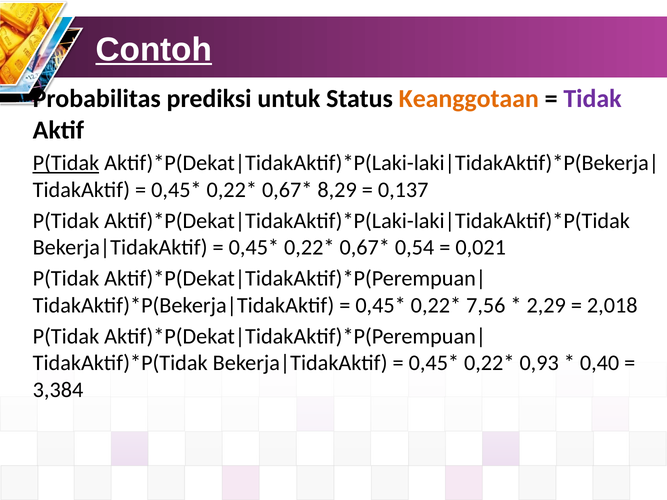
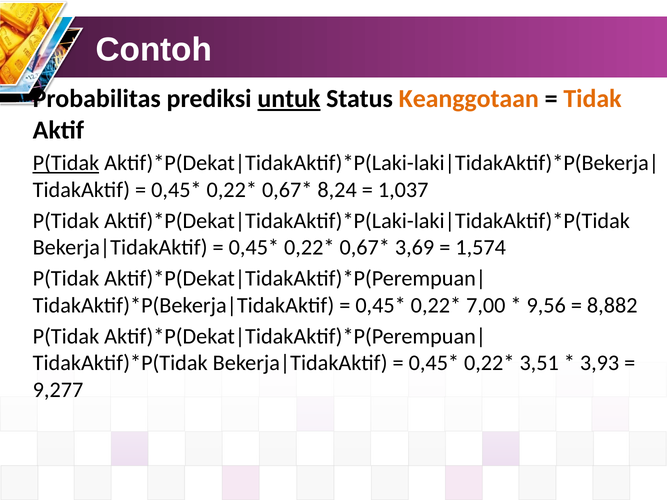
Contoh underline: present -> none
untuk underline: none -> present
Tidak colour: purple -> orange
8,29: 8,29 -> 8,24
0,137: 0,137 -> 1,037
0,54: 0,54 -> 3,69
0,021: 0,021 -> 1,574
7,56: 7,56 -> 7,00
2,29: 2,29 -> 9,56
2,018: 2,018 -> 8,882
0,93: 0,93 -> 3,51
0,40: 0,40 -> 3,93
3,384: 3,384 -> 9,277
